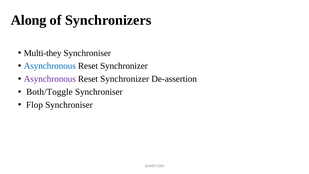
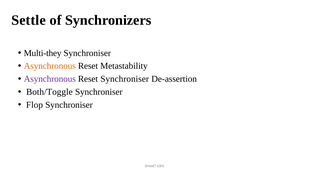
Along: Along -> Settle
Asynchronous at (50, 66) colour: blue -> orange
Synchronizer at (124, 66): Synchronizer -> Metastability
Synchronizer at (125, 79): Synchronizer -> Synchroniser
